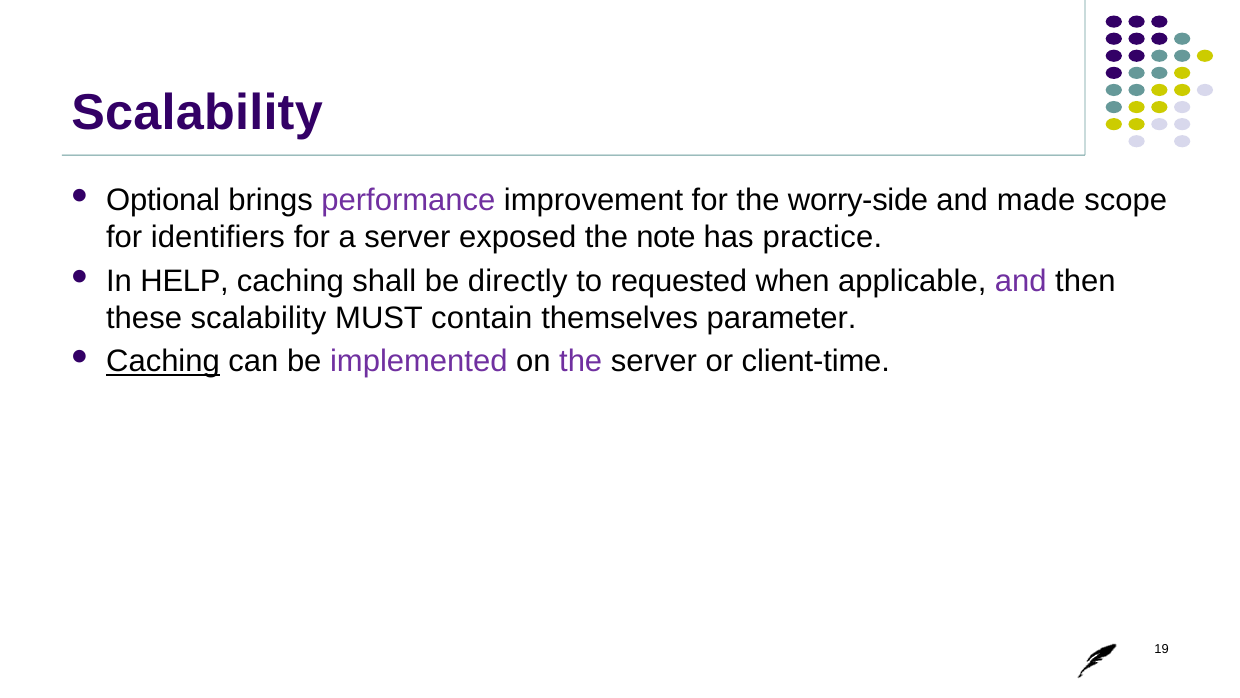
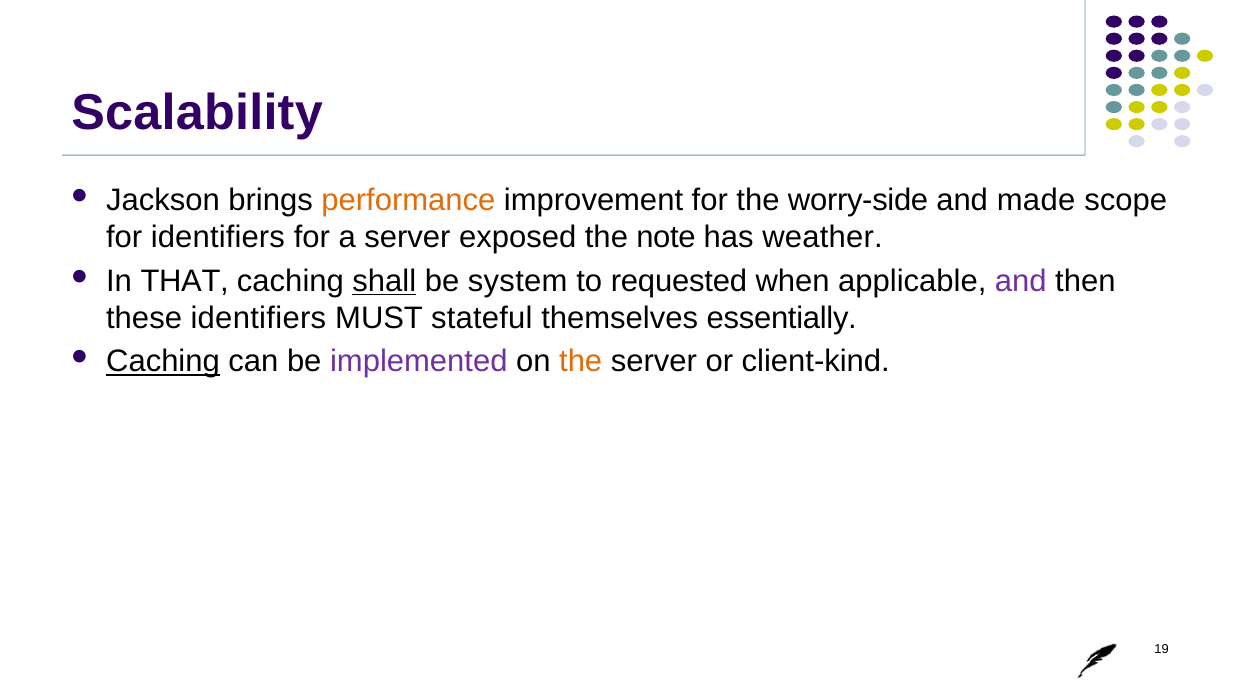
Optional: Optional -> Jackson
performance colour: purple -> orange
practice: practice -> weather
HELP: HELP -> THAT
shall underline: none -> present
directly: directly -> system
these scalability: scalability -> identifiers
contain: contain -> stateful
parameter: parameter -> essentially
the at (581, 361) colour: purple -> orange
client-time: client-time -> client-kind
